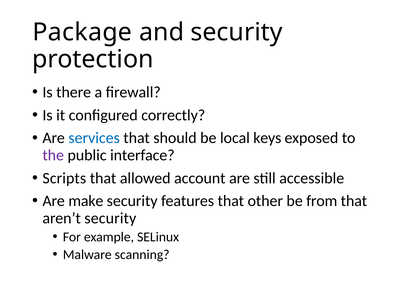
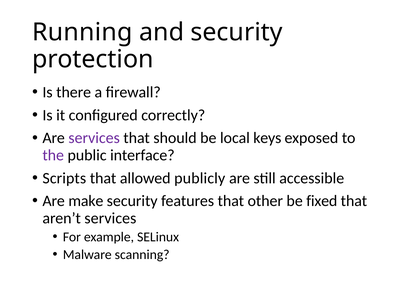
Package: Package -> Running
services at (94, 138) colour: blue -> purple
account: account -> publicly
from: from -> fixed
aren’t security: security -> services
